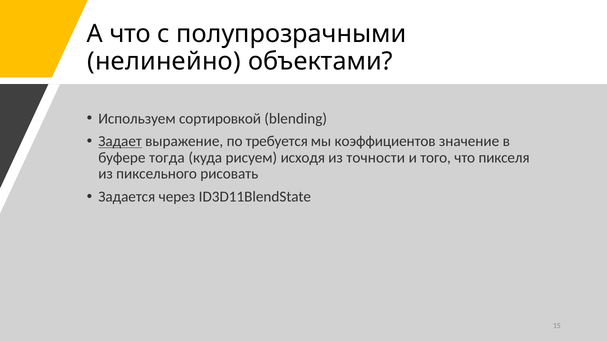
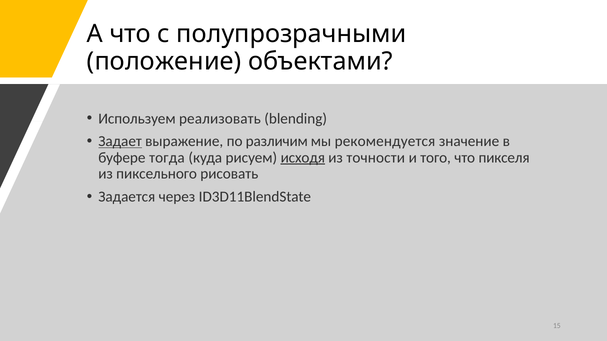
нелинейно: нелинейно -> положение
сортировкой: сортировкой -> реализовать
требуется: требуется -> различим
коэффициентов: коэффициентов -> рекомендуется
исходя underline: none -> present
